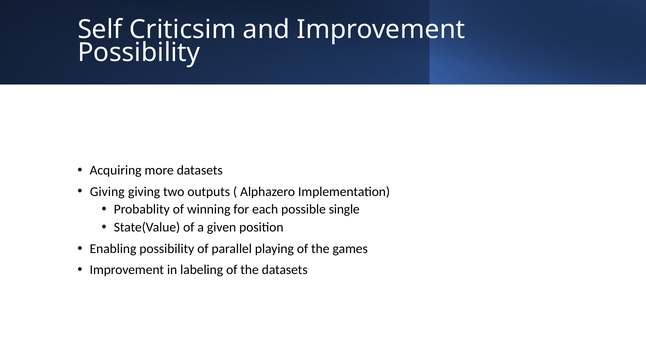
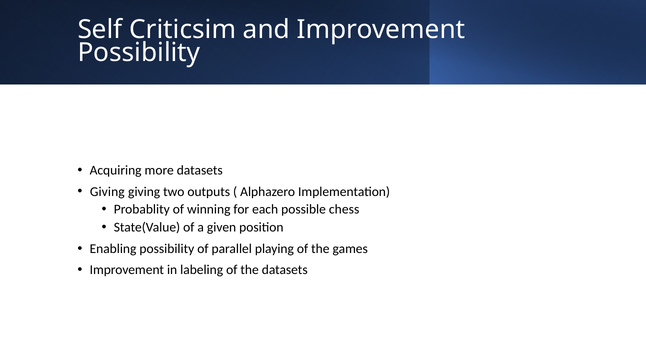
single: single -> chess
